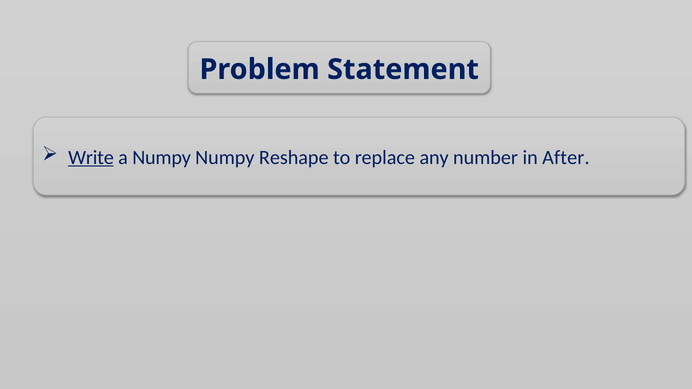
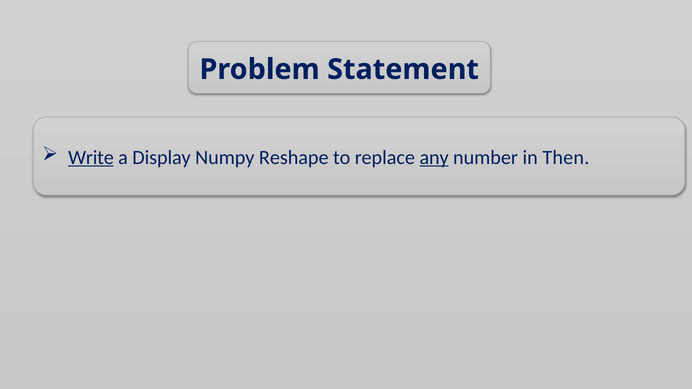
a Numpy: Numpy -> Display
any underline: none -> present
After: After -> Then
